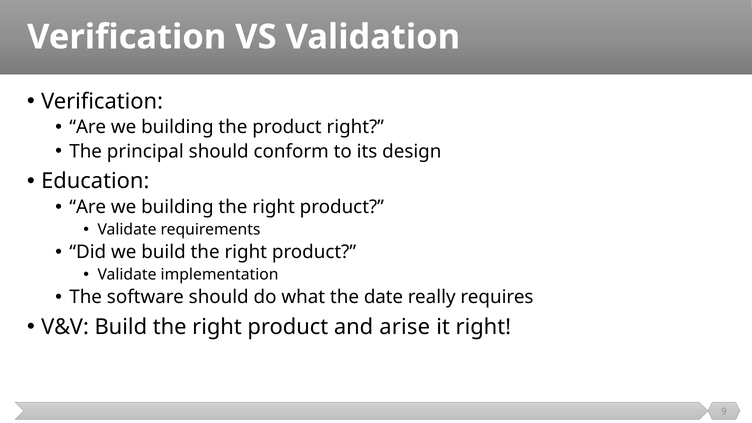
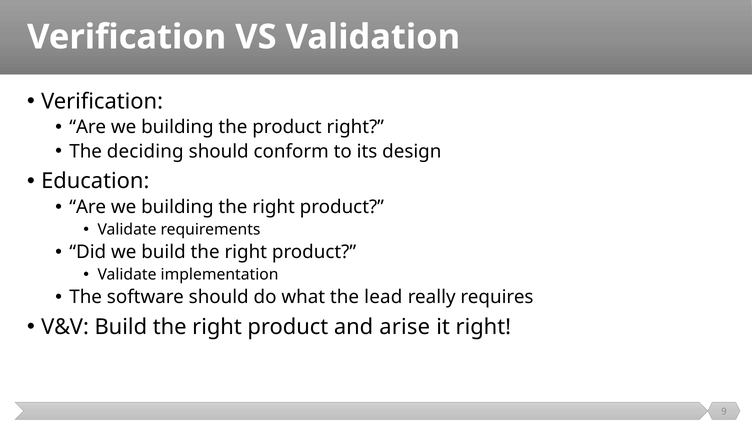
principal: principal -> deciding
date: date -> lead
